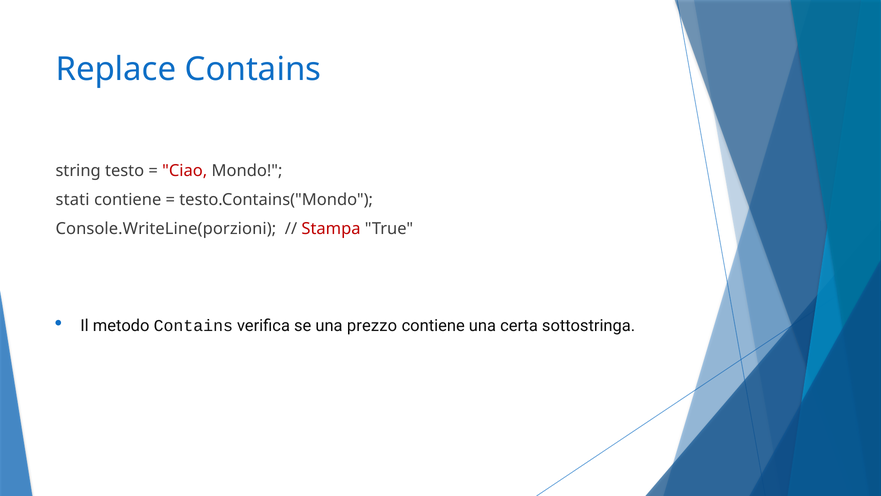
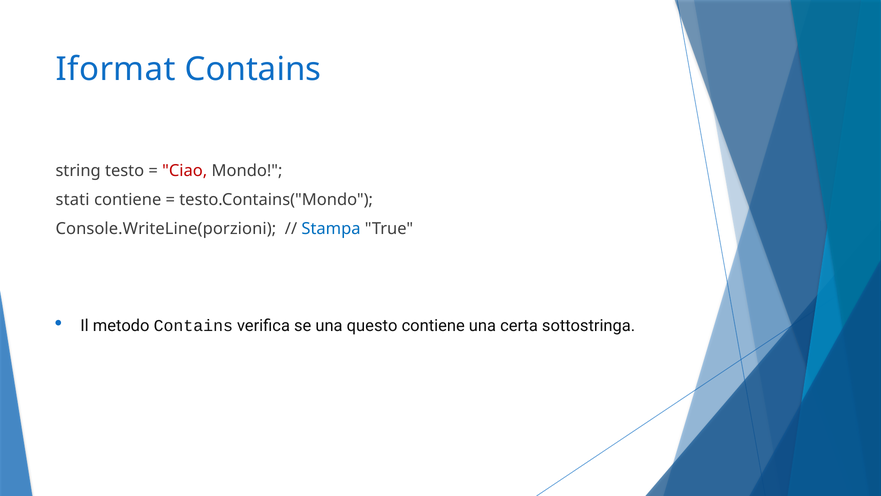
Replace: Replace -> Iformat
Stampa colour: red -> blue
prezzo: prezzo -> questo
